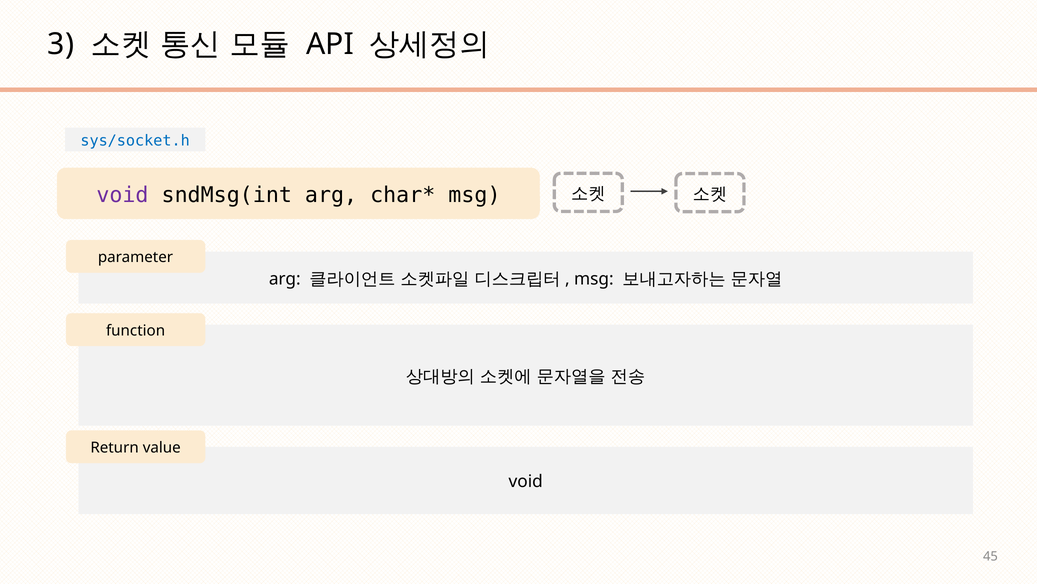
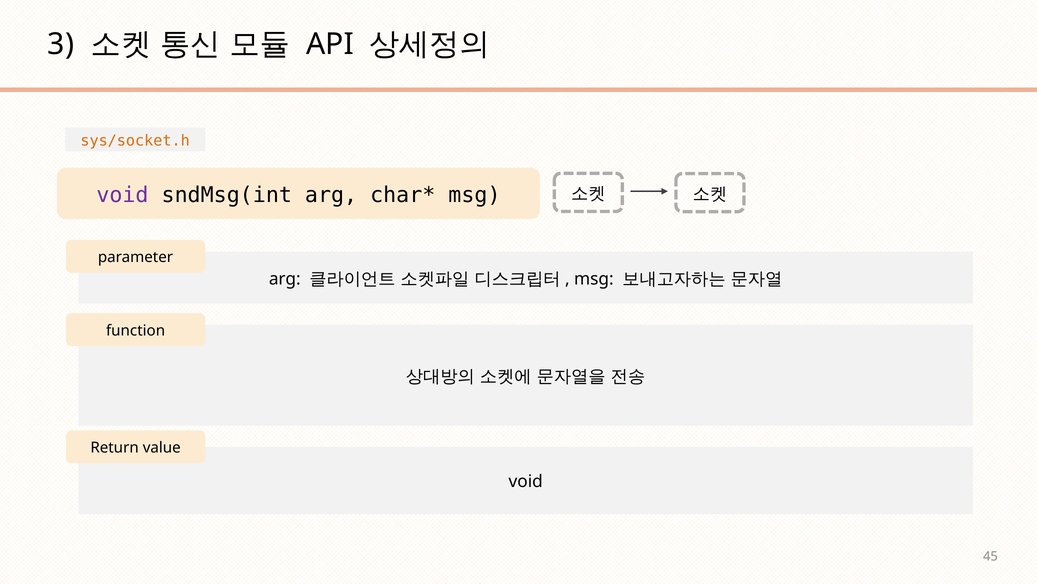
sys/socket.h colour: blue -> orange
